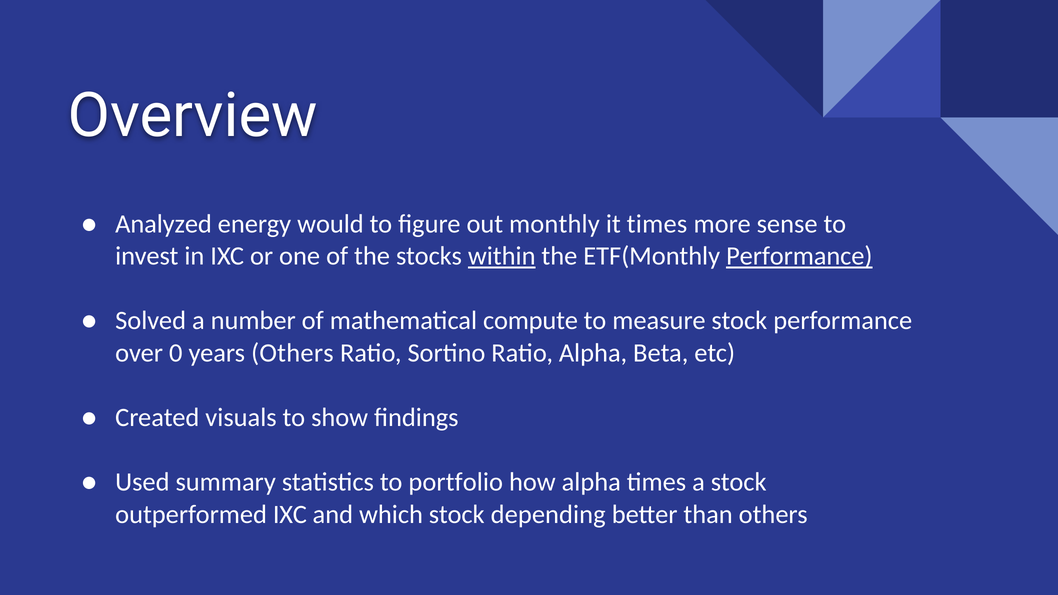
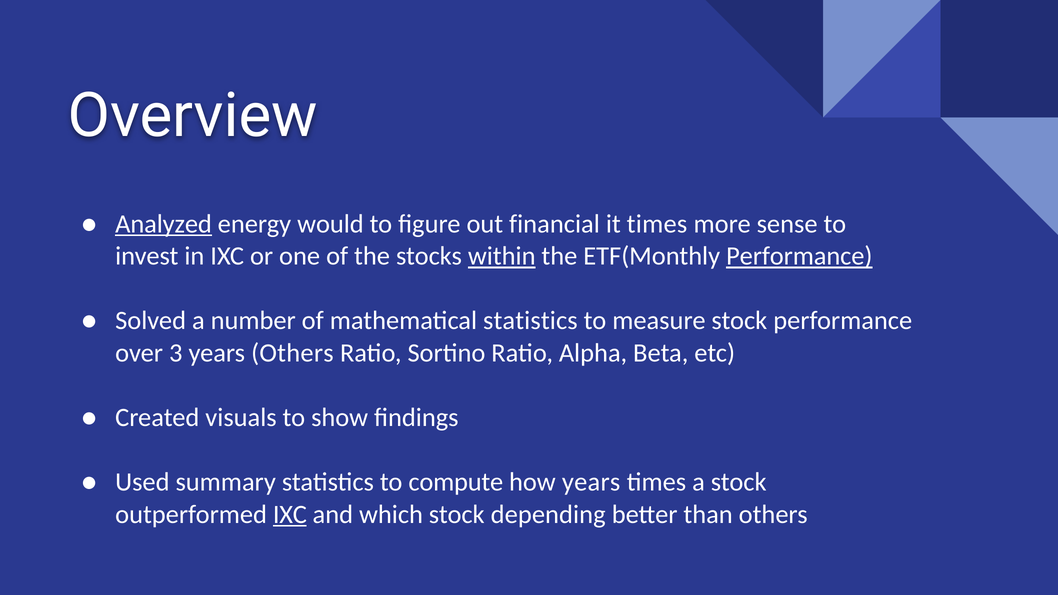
Analyzed underline: none -> present
monthly: monthly -> financial
mathematical compute: compute -> statistics
0: 0 -> 3
portfolio: portfolio -> compute
how alpha: alpha -> years
IXC at (290, 514) underline: none -> present
